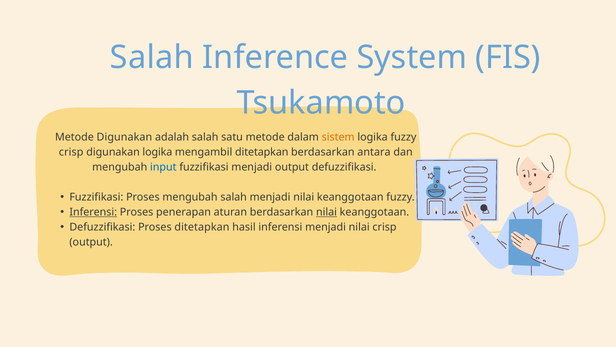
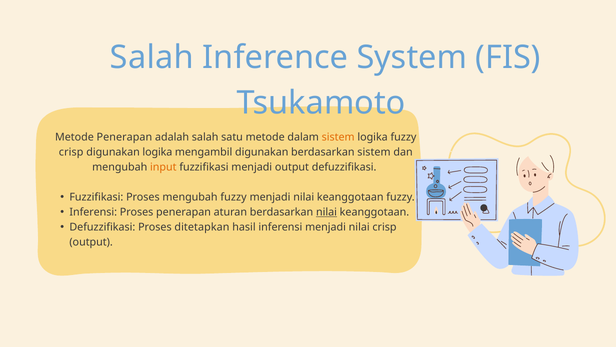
Metode Digunakan: Digunakan -> Penerapan
mengambil ditetapkan: ditetapkan -> digunakan
berdasarkan antara: antara -> sistem
input colour: blue -> orange
mengubah salah: salah -> fuzzy
Inferensi at (93, 212) underline: present -> none
